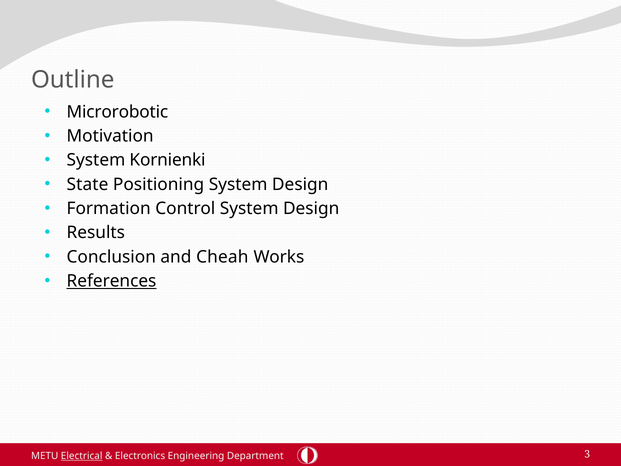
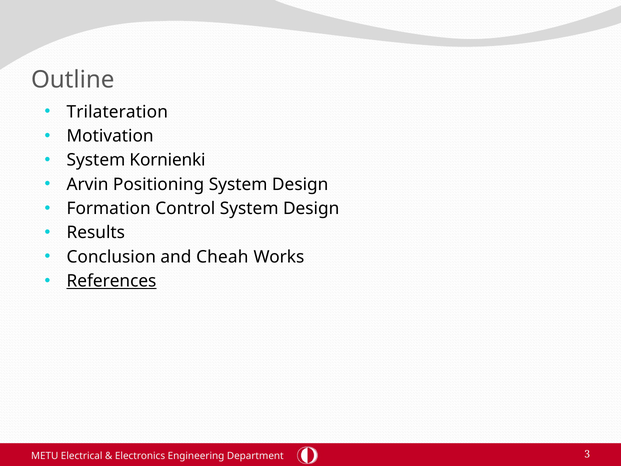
Microrobotic: Microrobotic -> Trilateration
State: State -> Arvin
Electrical underline: present -> none
